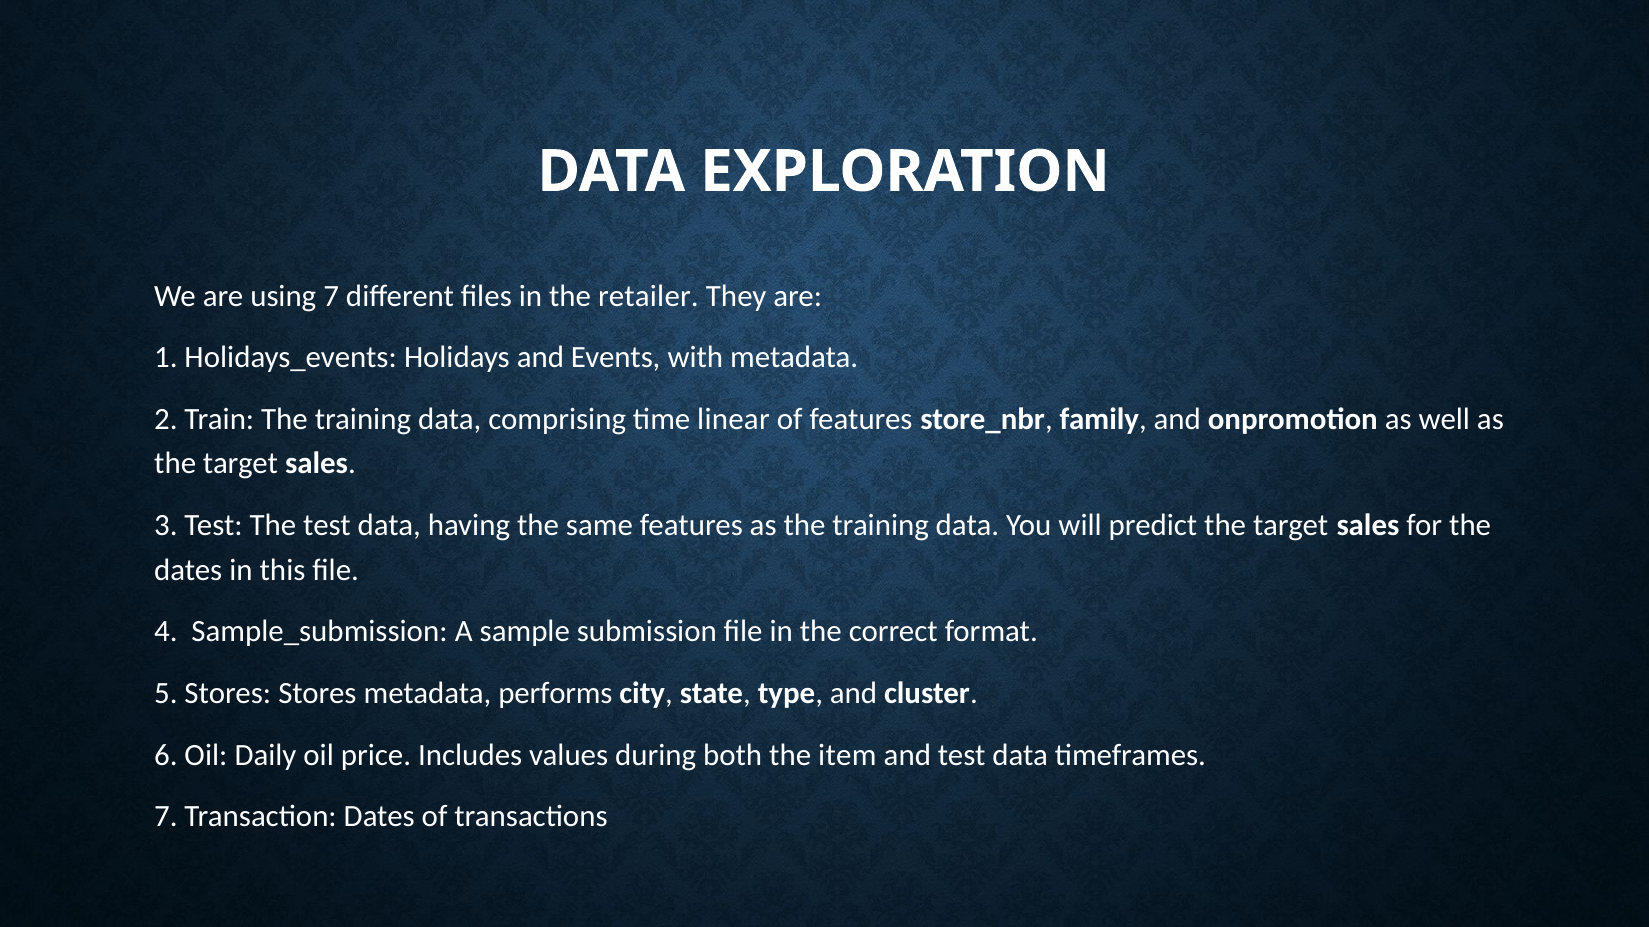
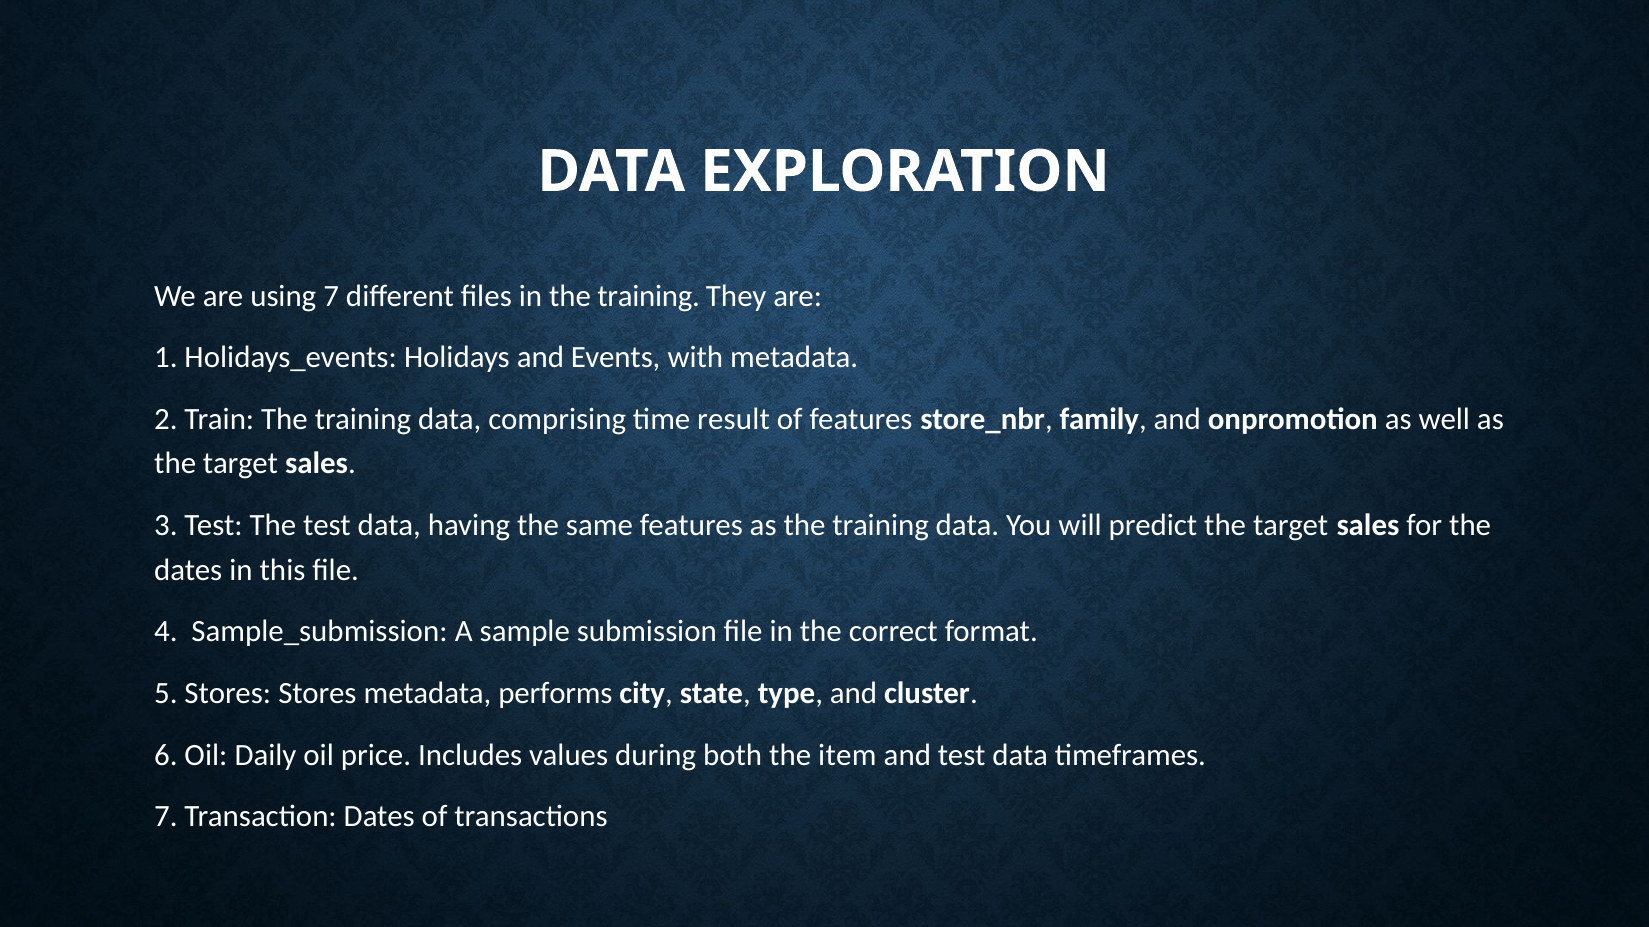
in the retailer: retailer -> training
linear: linear -> result
